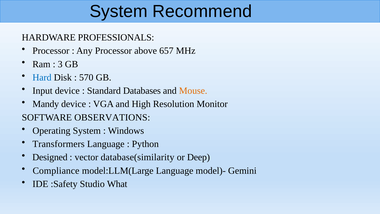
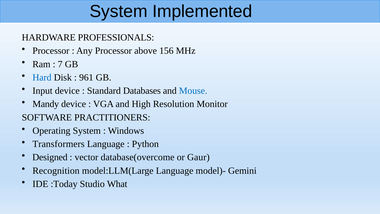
Recommend: Recommend -> Implemented
657: 657 -> 156
3: 3 -> 7
570: 570 -> 961
Mouse colour: orange -> blue
OBSERVATIONS: OBSERVATIONS -> PRACTITIONERS
database(similarity: database(similarity -> database(overcome
Deep: Deep -> Gaur
Compliance: Compliance -> Recognition
:Safety: :Safety -> :Today
